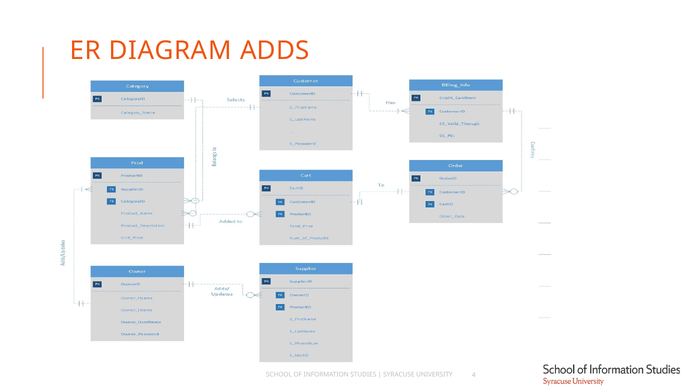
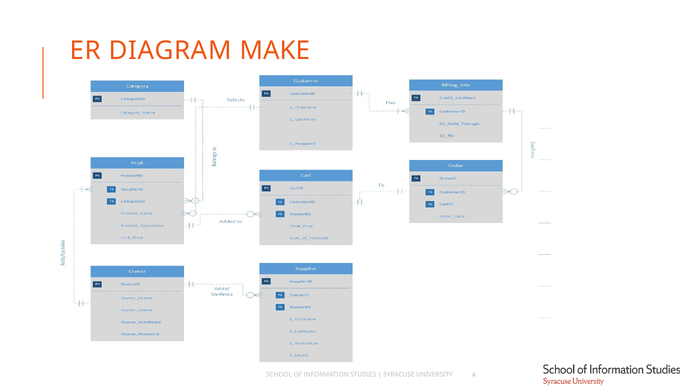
ADDS: ADDS -> MAKE
